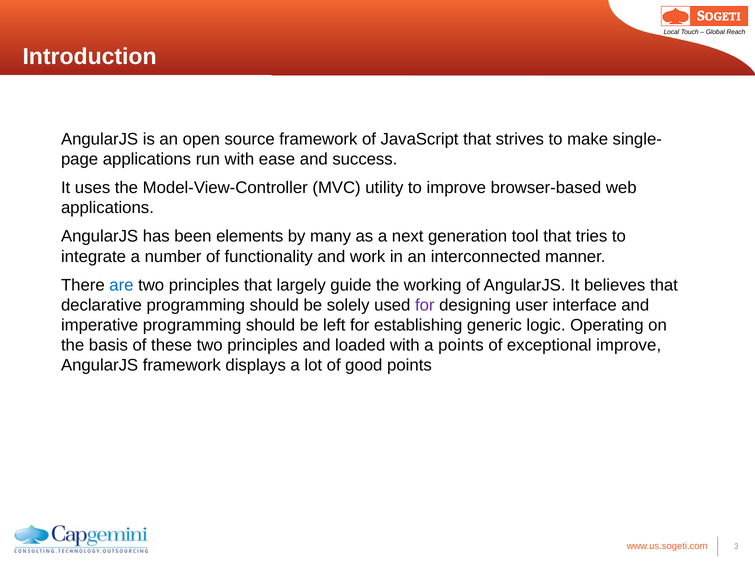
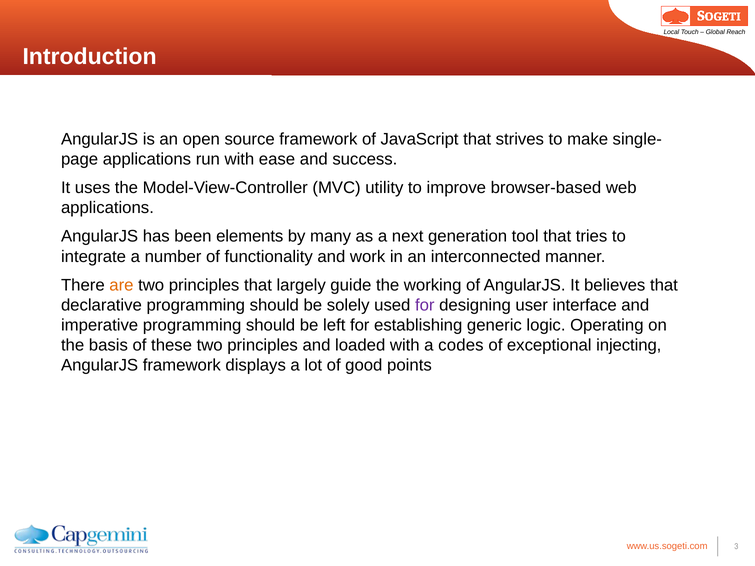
are colour: blue -> orange
a points: points -> codes
exceptional improve: improve -> injecting
